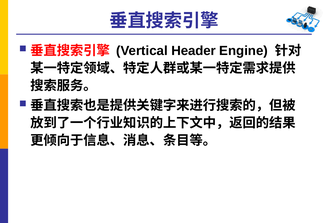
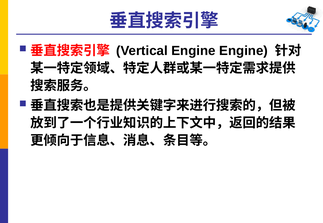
Vertical Header: Header -> Engine
